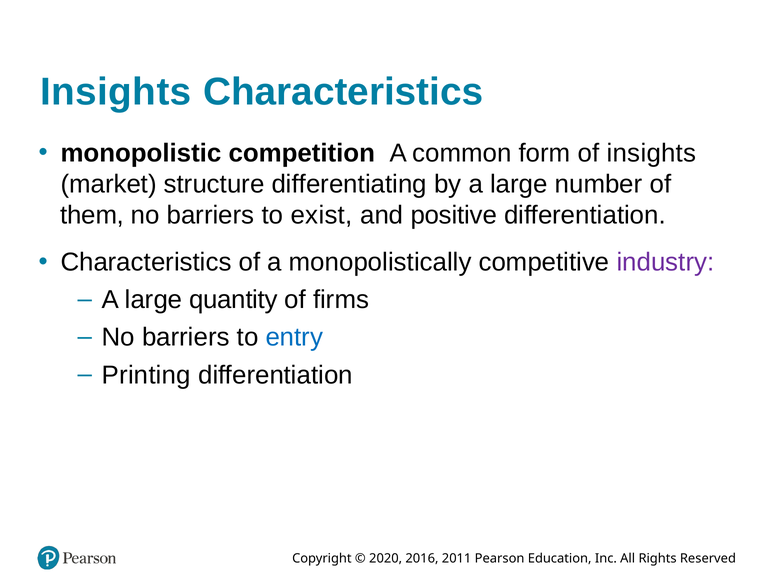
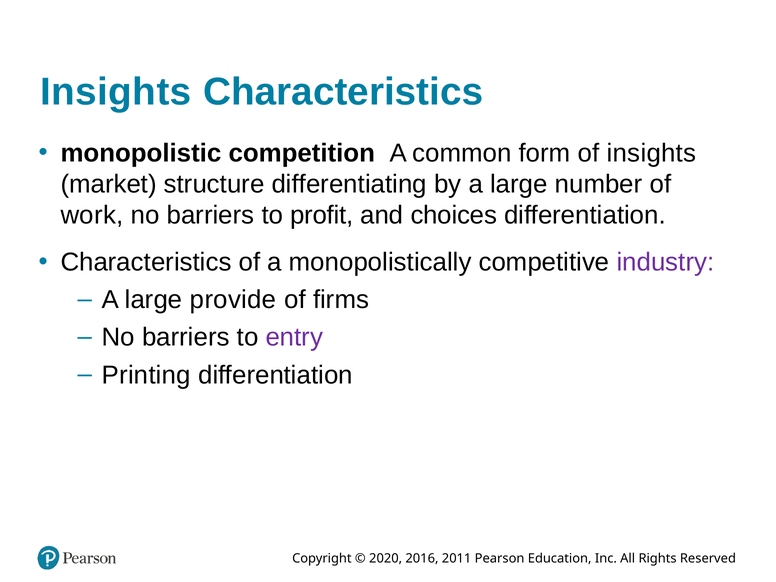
them: them -> work
exist: exist -> profit
positive: positive -> choices
quantity: quantity -> provide
entry colour: blue -> purple
